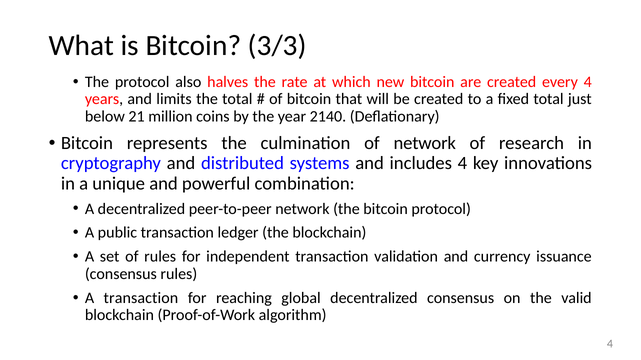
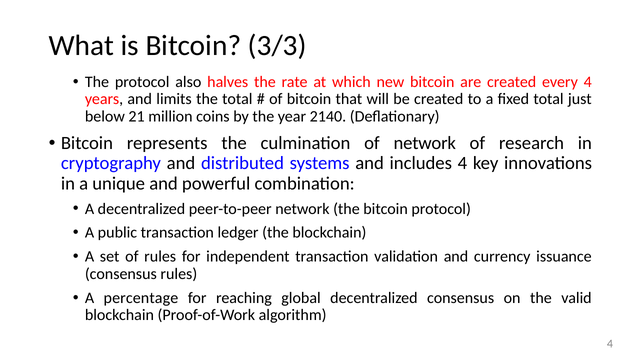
A transaction: transaction -> percentage
